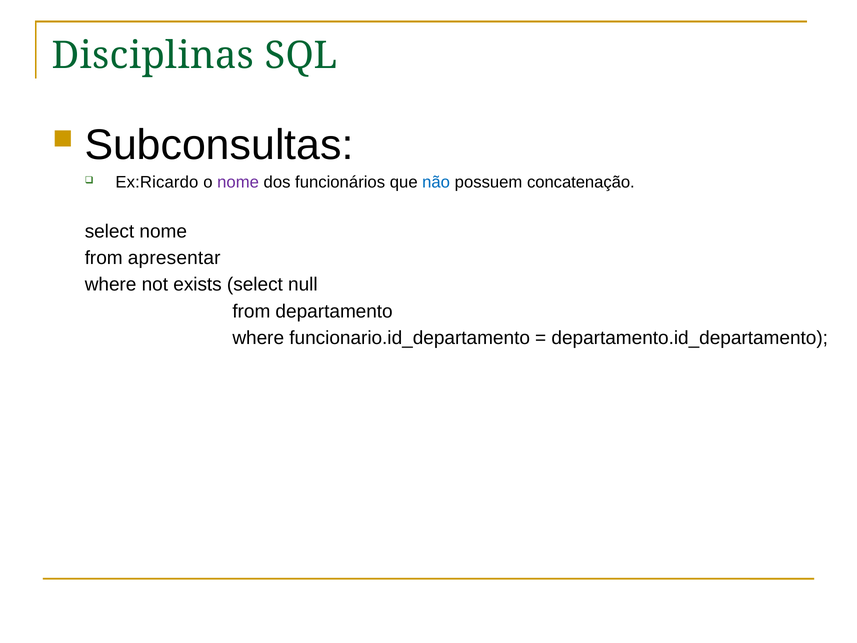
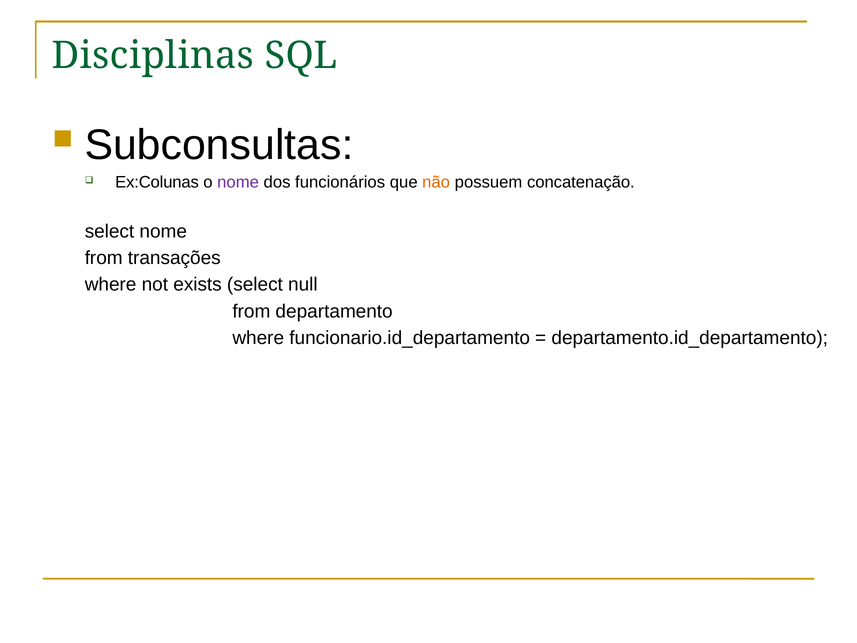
Ex:Ricardo: Ex:Ricardo -> Ex:Colunas
não colour: blue -> orange
apresentar: apresentar -> transações
